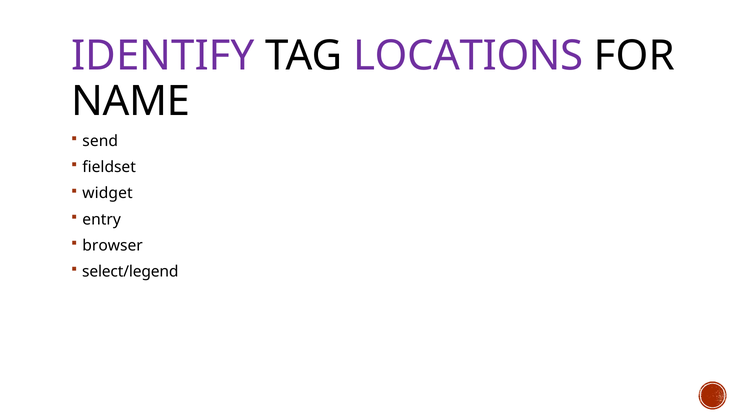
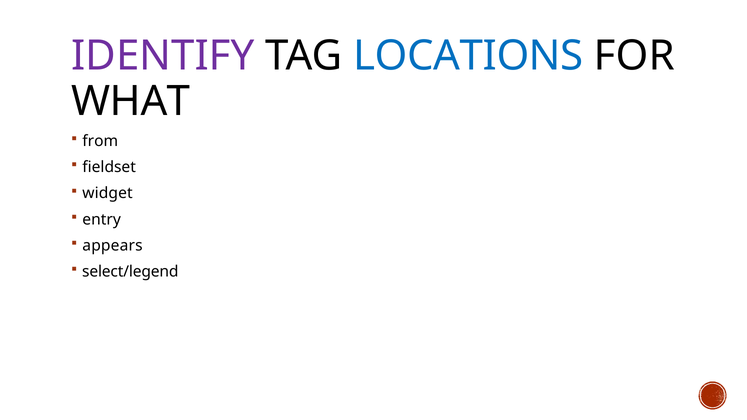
LOCATIONS colour: purple -> blue
NAME: NAME -> WHAT
send: send -> from
browser: browser -> appears
